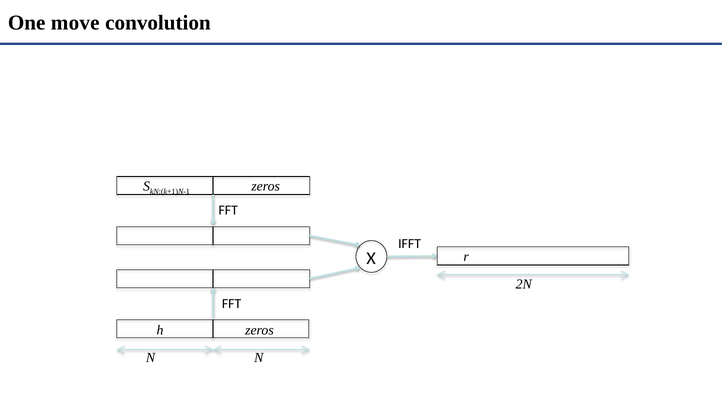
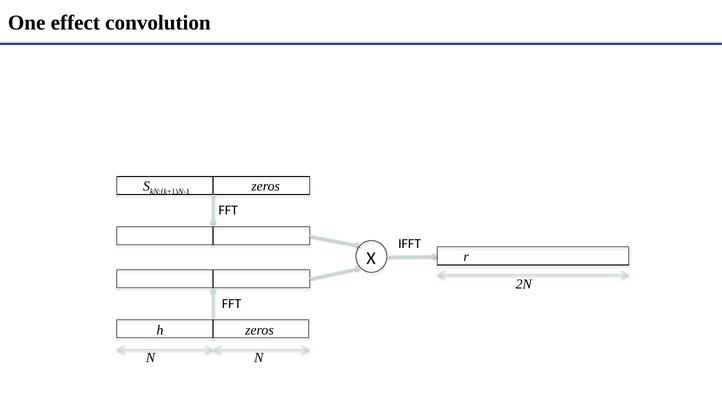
move: move -> effect
